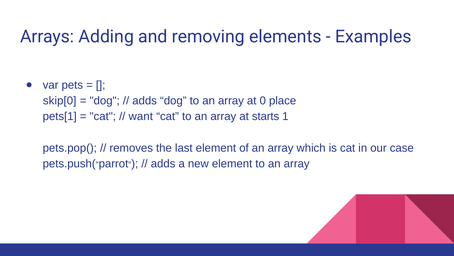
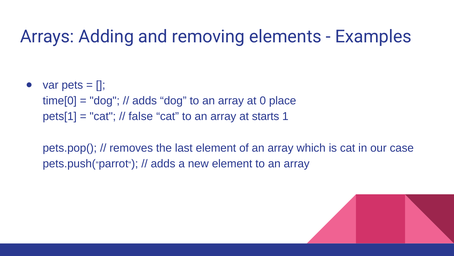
skip[0: skip[0 -> time[0
want: want -> false
